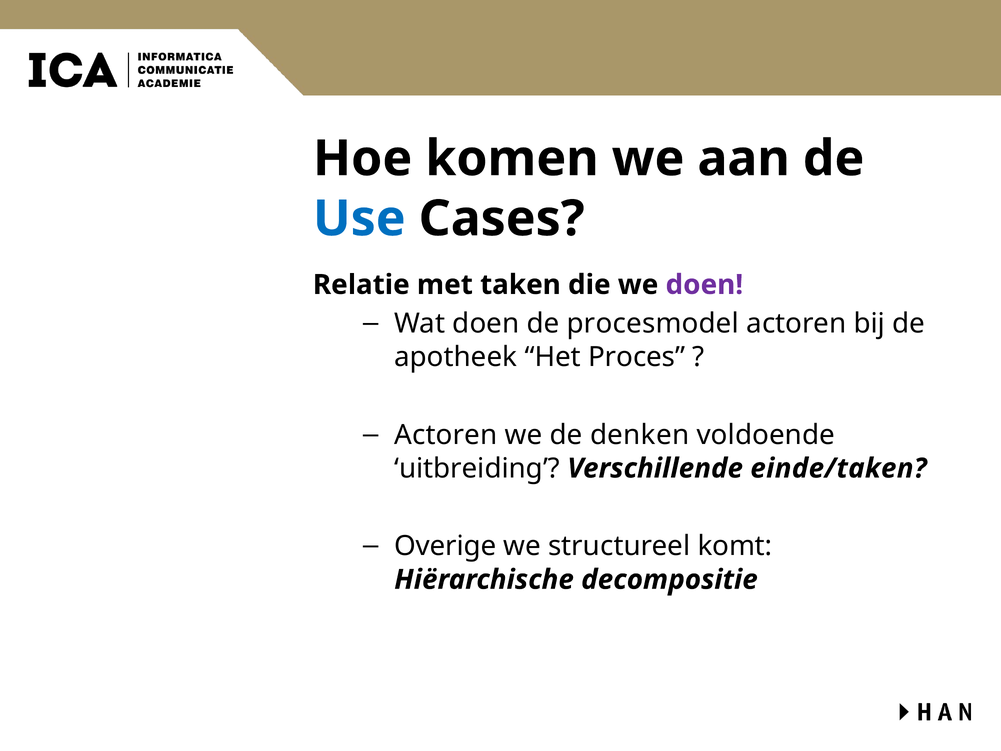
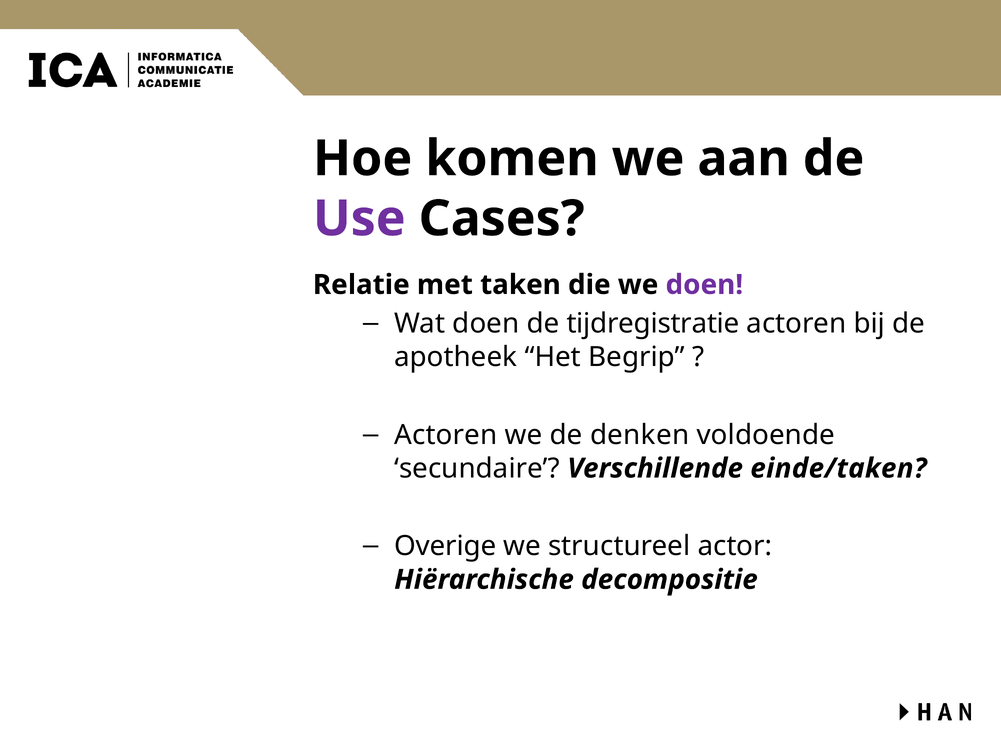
Use colour: blue -> purple
procesmodel: procesmodel -> tijdregistratie
Proces: Proces -> Begrip
uitbreiding: uitbreiding -> secundaire
komt: komt -> actor
